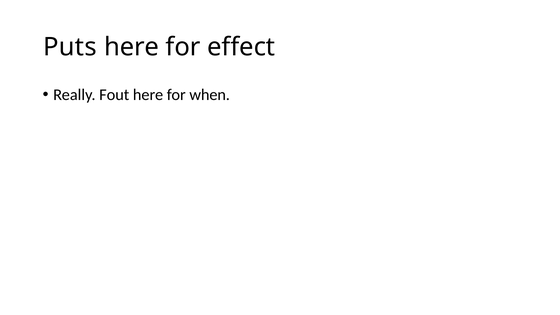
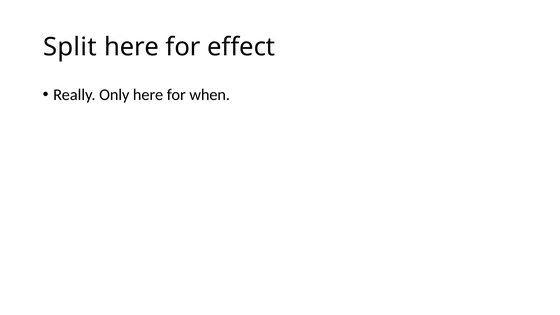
Puts: Puts -> Split
Fout: Fout -> Only
